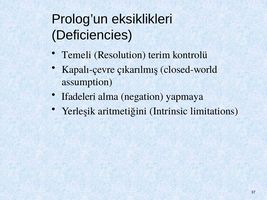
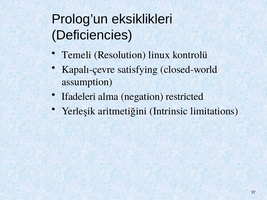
terim: terim -> linux
çıkarılmış: çıkarılmış -> satisfying
yapmaya: yapmaya -> restricted
